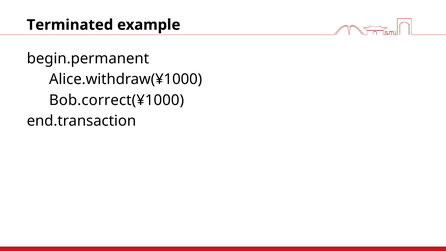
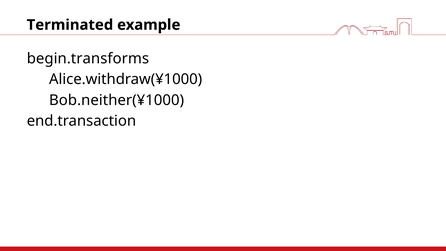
begin.permanent: begin.permanent -> begin.transforms
Bob.correct(¥1000: Bob.correct(¥1000 -> Bob.neither(¥1000
